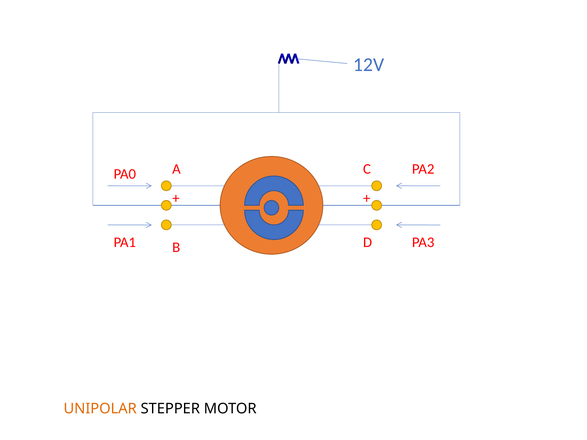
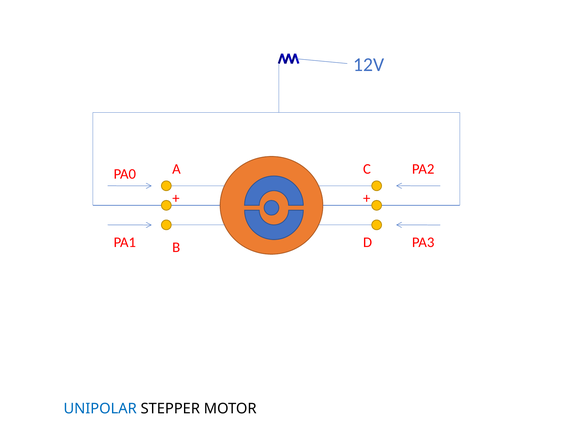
UNIPOLAR colour: orange -> blue
